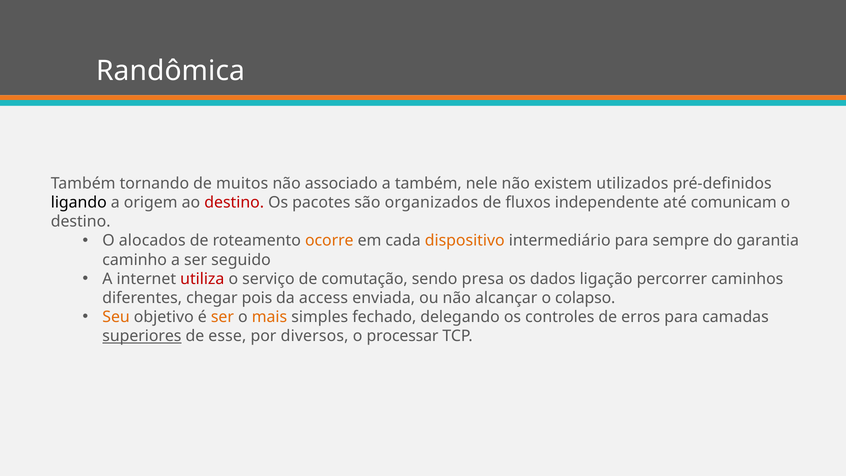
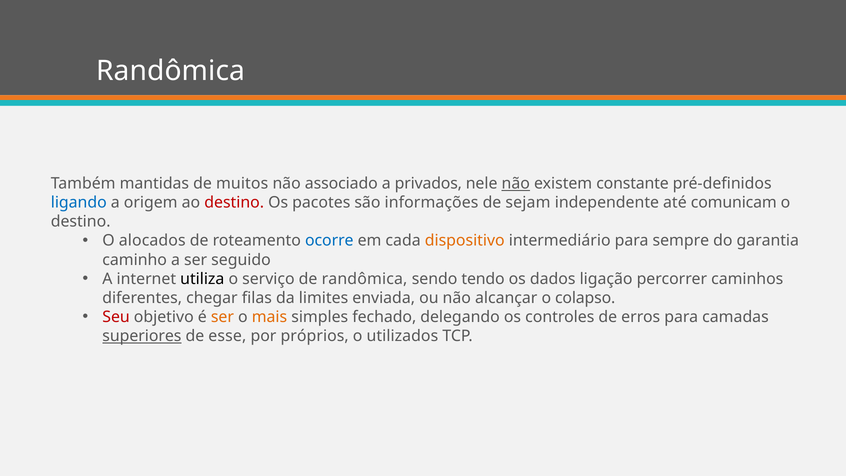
tornando: tornando -> mantidas
a também: também -> privados
não at (516, 184) underline: none -> present
utilizados: utilizados -> constante
ligando colour: black -> blue
organizados: organizados -> informações
fluxos: fluxos -> sejam
ocorre colour: orange -> blue
utiliza colour: red -> black
de comutação: comutação -> randômica
presa: presa -> tendo
pois: pois -> filas
access: access -> limites
Seu colour: orange -> red
diversos: diversos -> próprios
processar: processar -> utilizados
